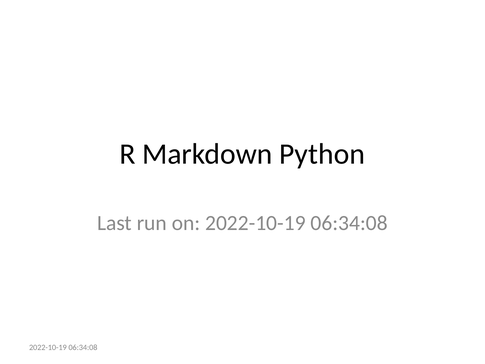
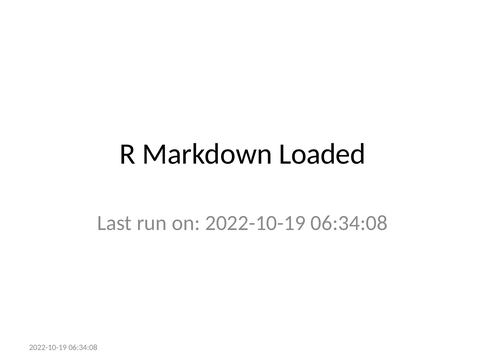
Python: Python -> Loaded
